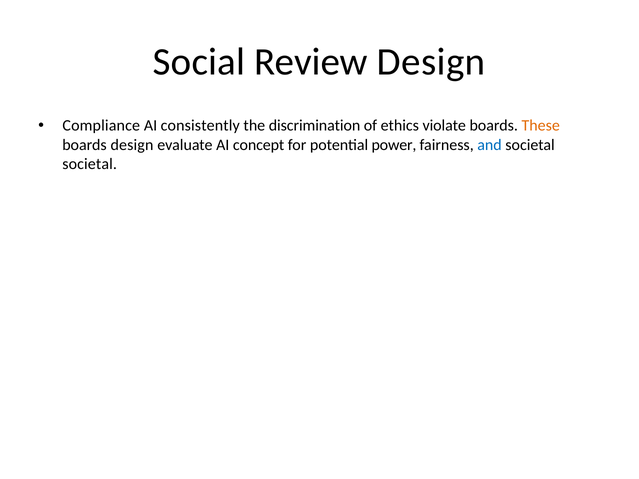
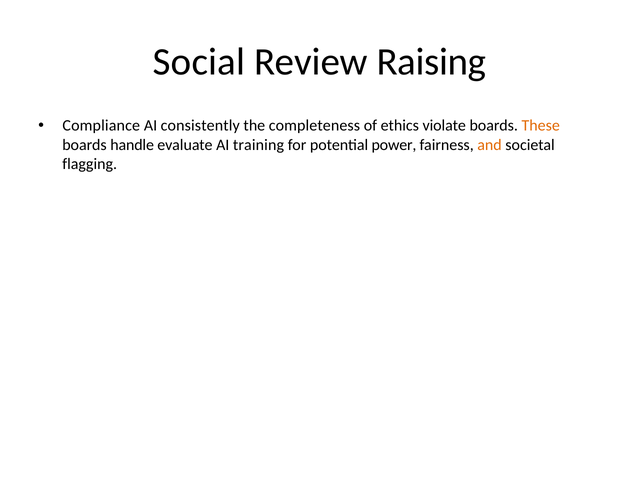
Review Design: Design -> Raising
discrimination: discrimination -> completeness
boards design: design -> handle
concept: concept -> training
and colour: blue -> orange
societal at (90, 164): societal -> flagging
